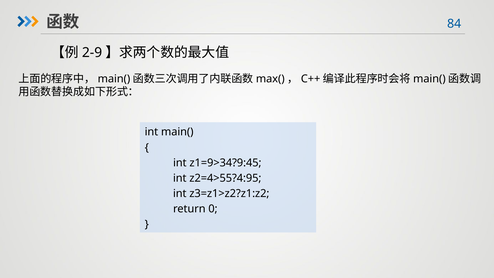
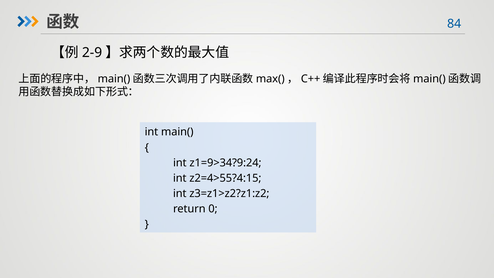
z1=9>34?9:45: z1=9>34?9:45 -> z1=9>34?9:24
z2=4>55?4:95: z2=4>55?4:95 -> z2=4>55?4:15
